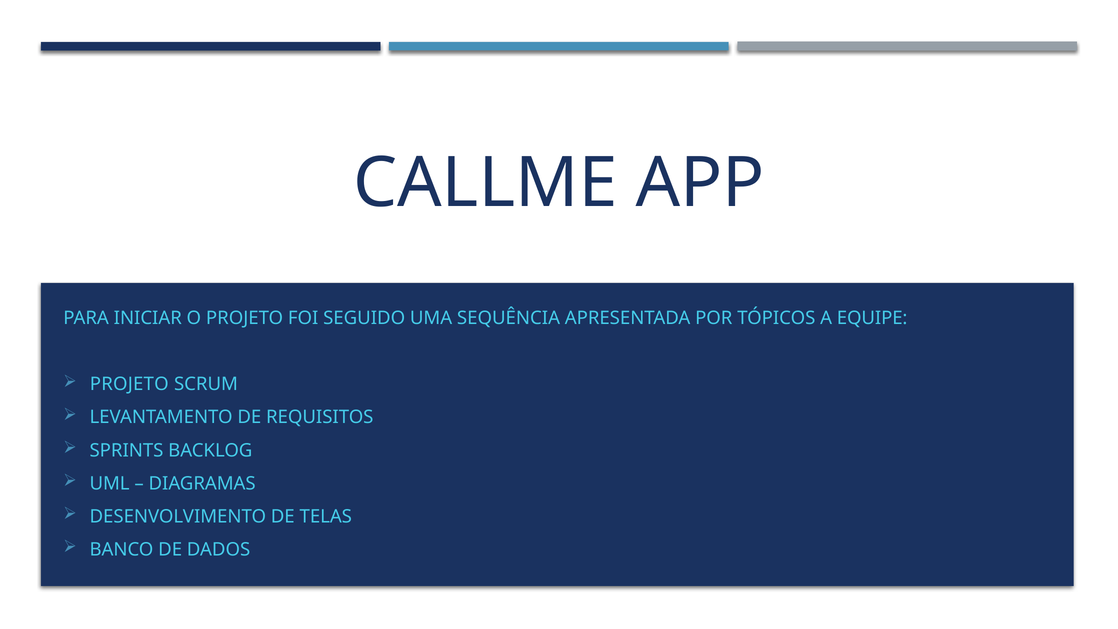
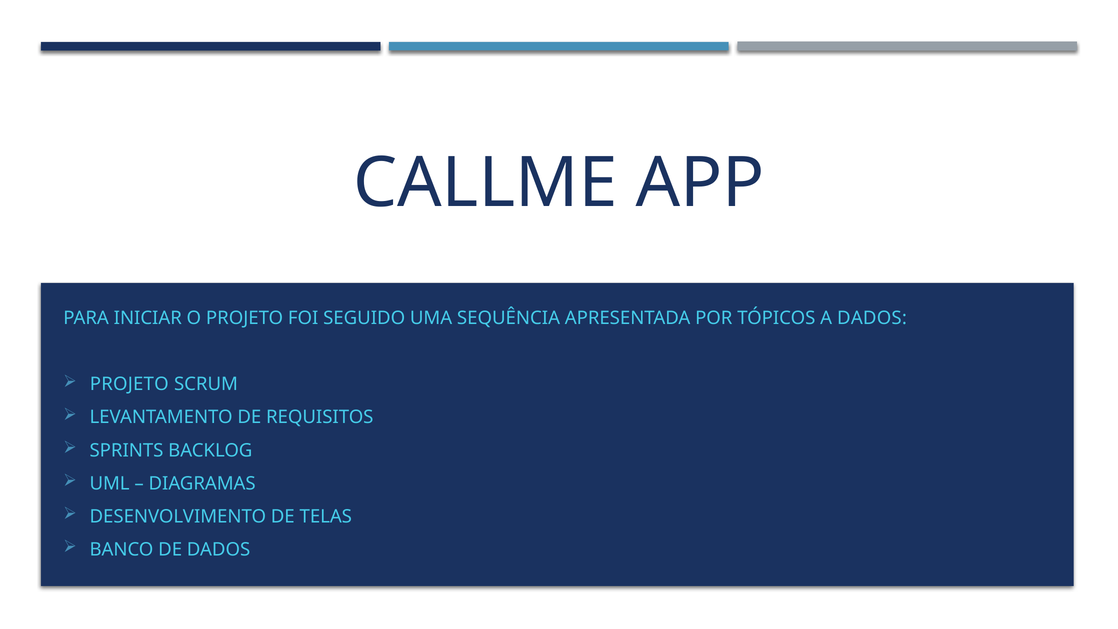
A EQUIPE: EQUIPE -> DADOS
